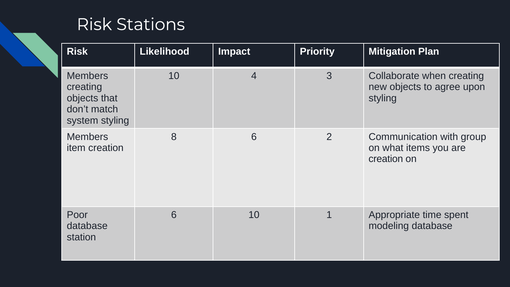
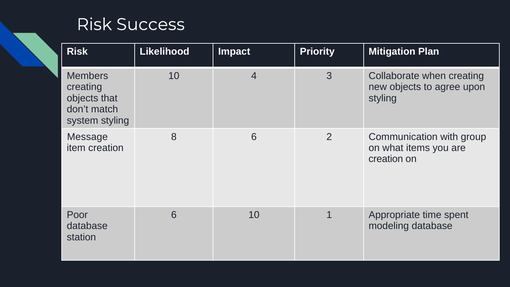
Stations: Stations -> Success
Members at (87, 137): Members -> Message
